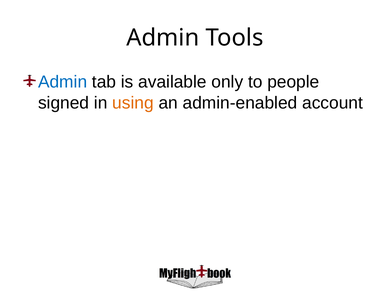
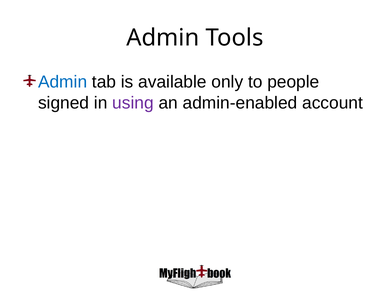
using colour: orange -> purple
